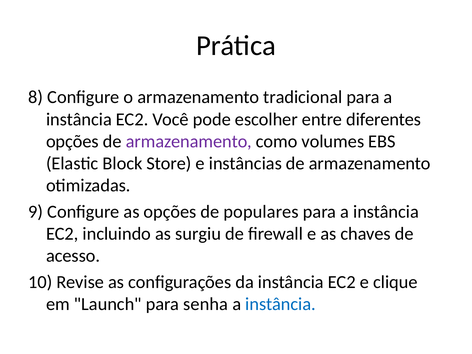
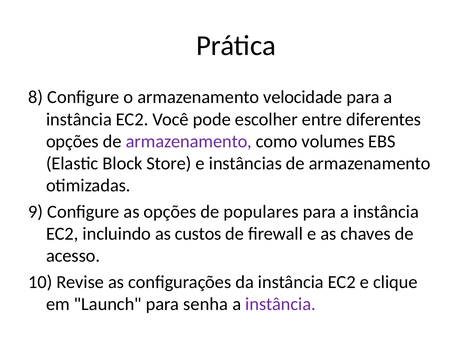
tradicional: tradicional -> velocidade
surgiu: surgiu -> custos
instância at (281, 304) colour: blue -> purple
